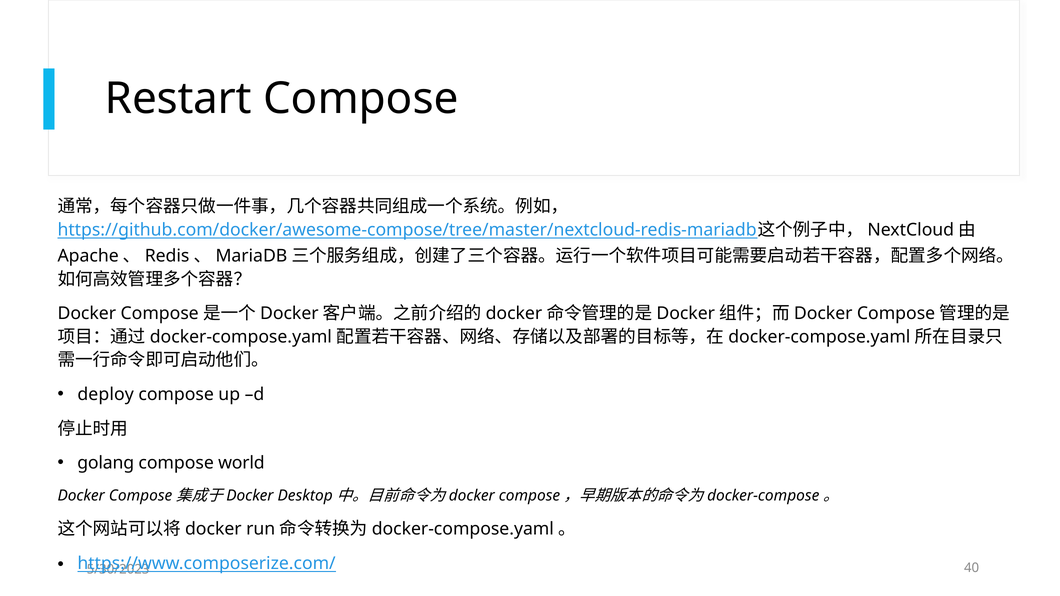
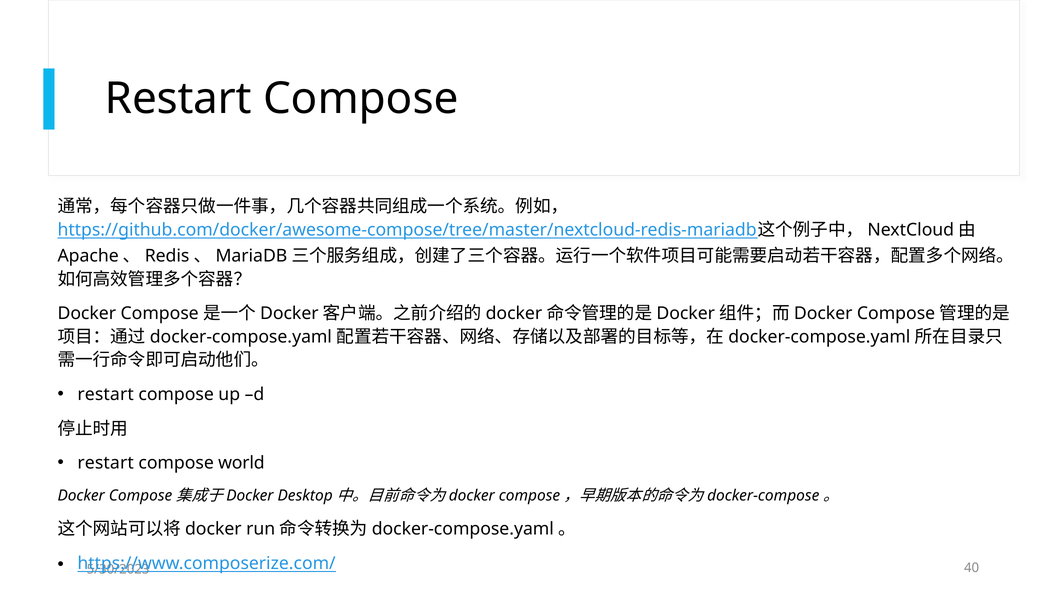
deploy at (106, 395): deploy -> restart
golang at (106, 463): golang -> restart
